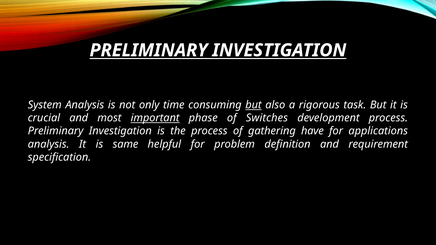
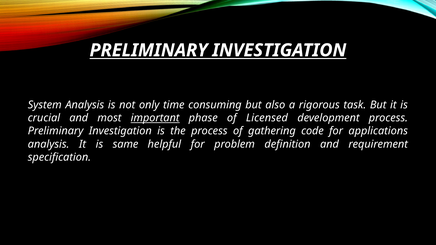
but at (253, 105) underline: present -> none
Switches: Switches -> Licensed
have: have -> code
